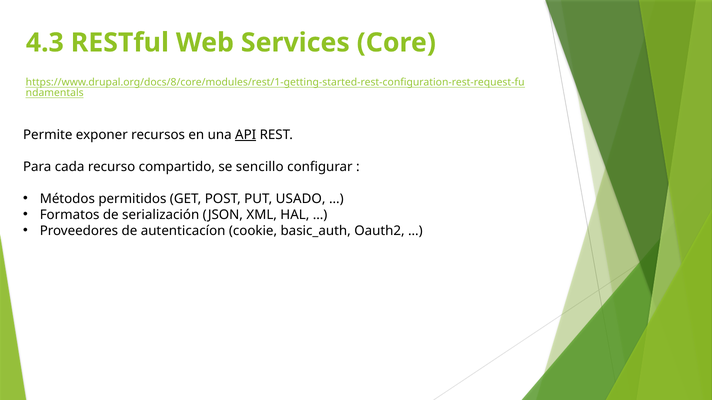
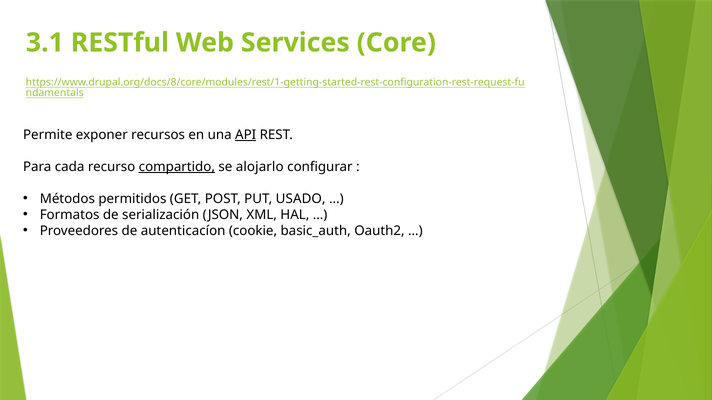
4.3: 4.3 -> 3.1
compartido underline: none -> present
sencillo: sencillo -> alojarlo
